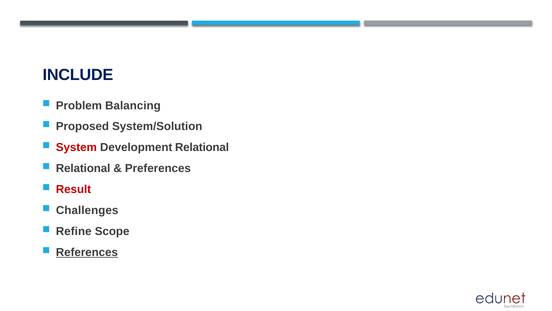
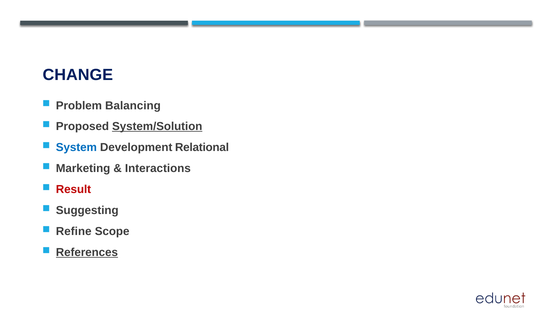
INCLUDE: INCLUDE -> CHANGE
System/Solution underline: none -> present
System colour: red -> blue
Relational at (83, 168): Relational -> Marketing
Preferences: Preferences -> Interactions
Challenges: Challenges -> Suggesting
